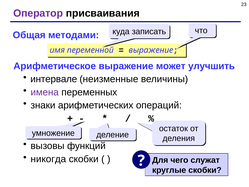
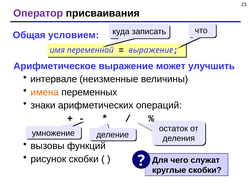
методами: методами -> условием
имена colour: purple -> orange
никогда: никогда -> рисунок
